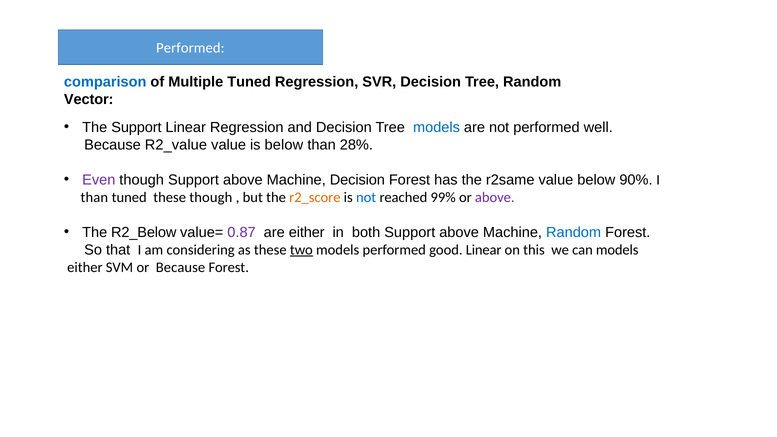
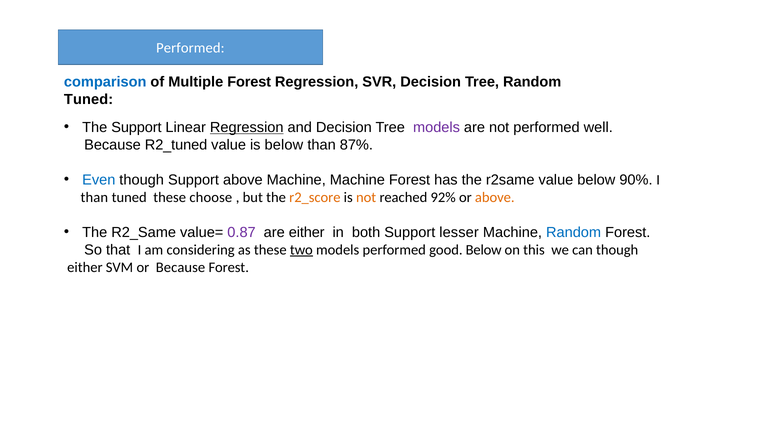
Multiple Tuned: Tuned -> Forest
Vector at (89, 100): Vector -> Tuned
Regression at (247, 127) underline: none -> present
models at (437, 127) colour: blue -> purple
R2_value: R2_value -> R2_tuned
28%: 28% -> 87%
Even colour: purple -> blue
Machine Decision: Decision -> Machine
these though: though -> choose
not at (366, 197) colour: blue -> orange
99%: 99% -> 92%
above at (495, 197) colour: purple -> orange
R2_Below: R2_Below -> R2_Same
both Support above: above -> lesser
good Linear: Linear -> Below
can models: models -> though
